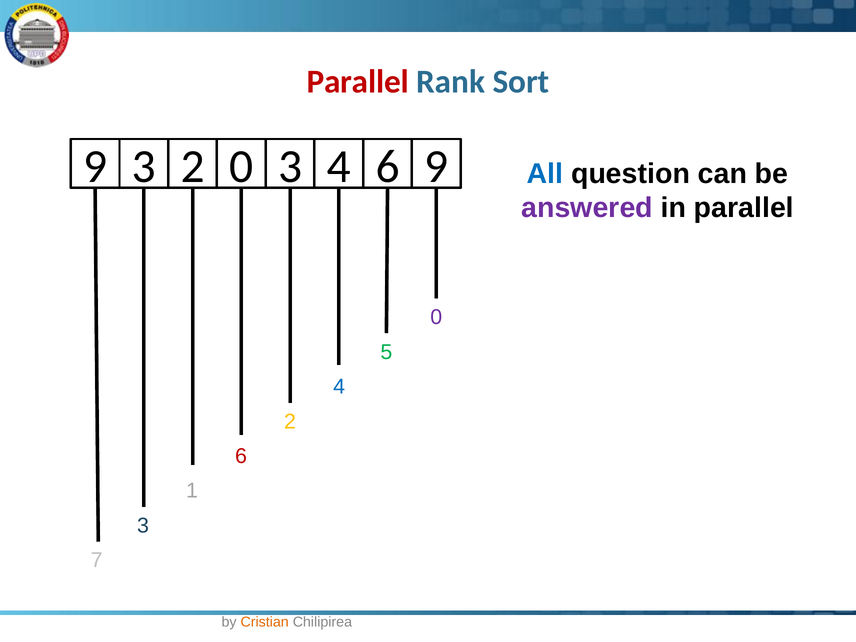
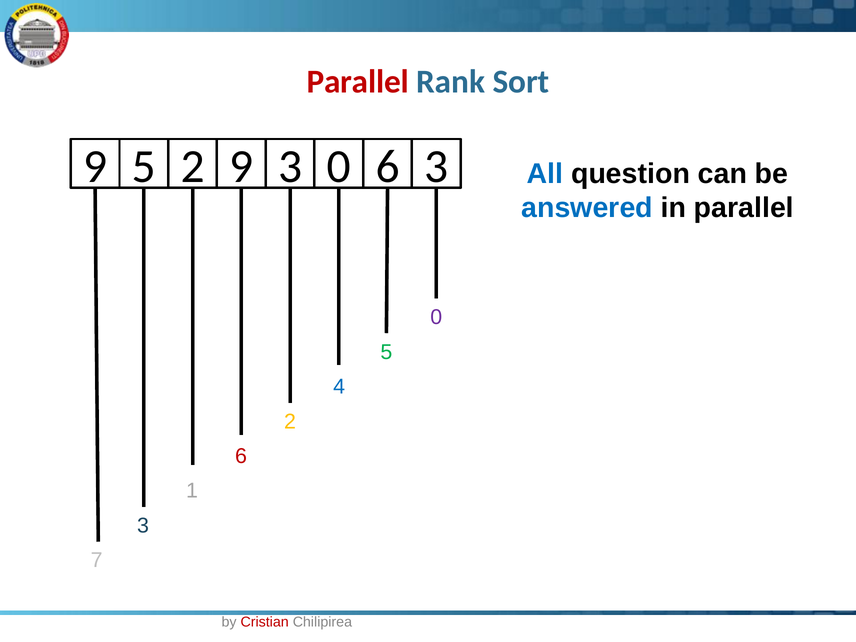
3 at (144, 167): 3 -> 5
2 0: 0 -> 9
3 4: 4 -> 0
6 9: 9 -> 3
answered colour: purple -> blue
Cristian colour: orange -> red
